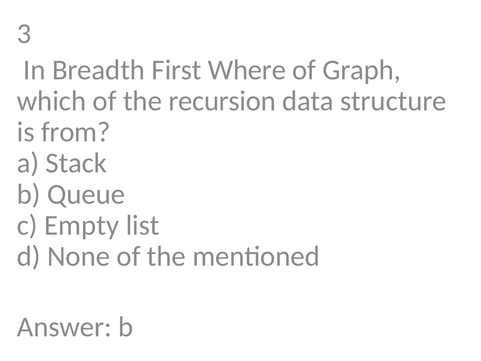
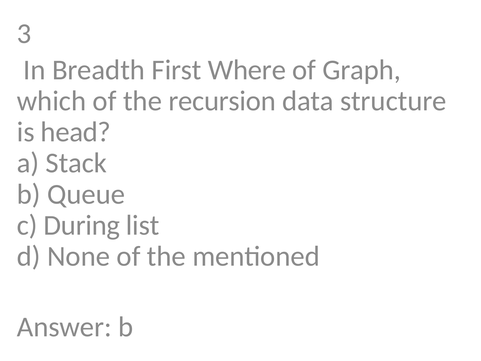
from: from -> head
Empty: Empty -> During
